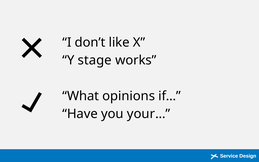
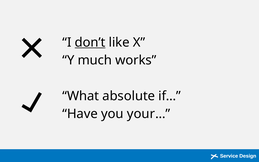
don’t underline: none -> present
stage: stage -> much
opinions: opinions -> absolute
